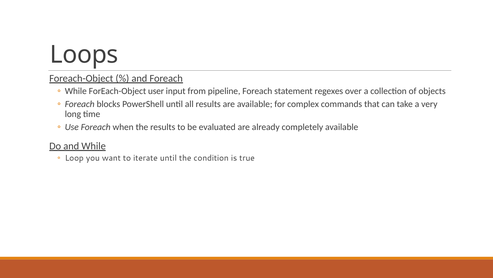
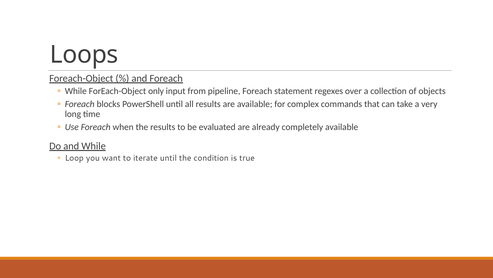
user: user -> only
